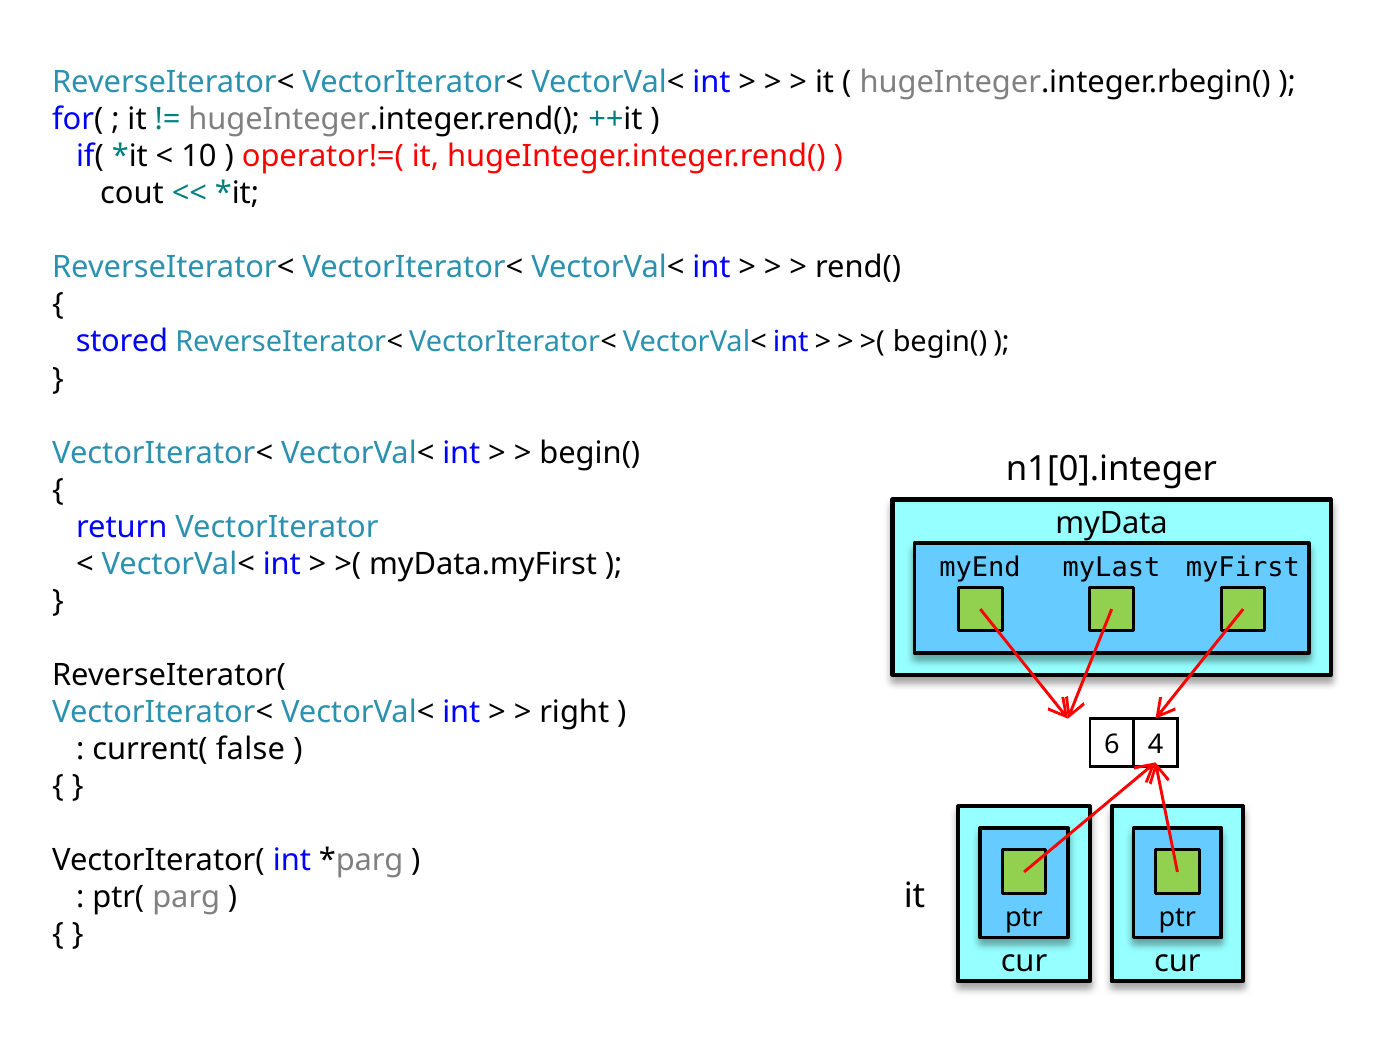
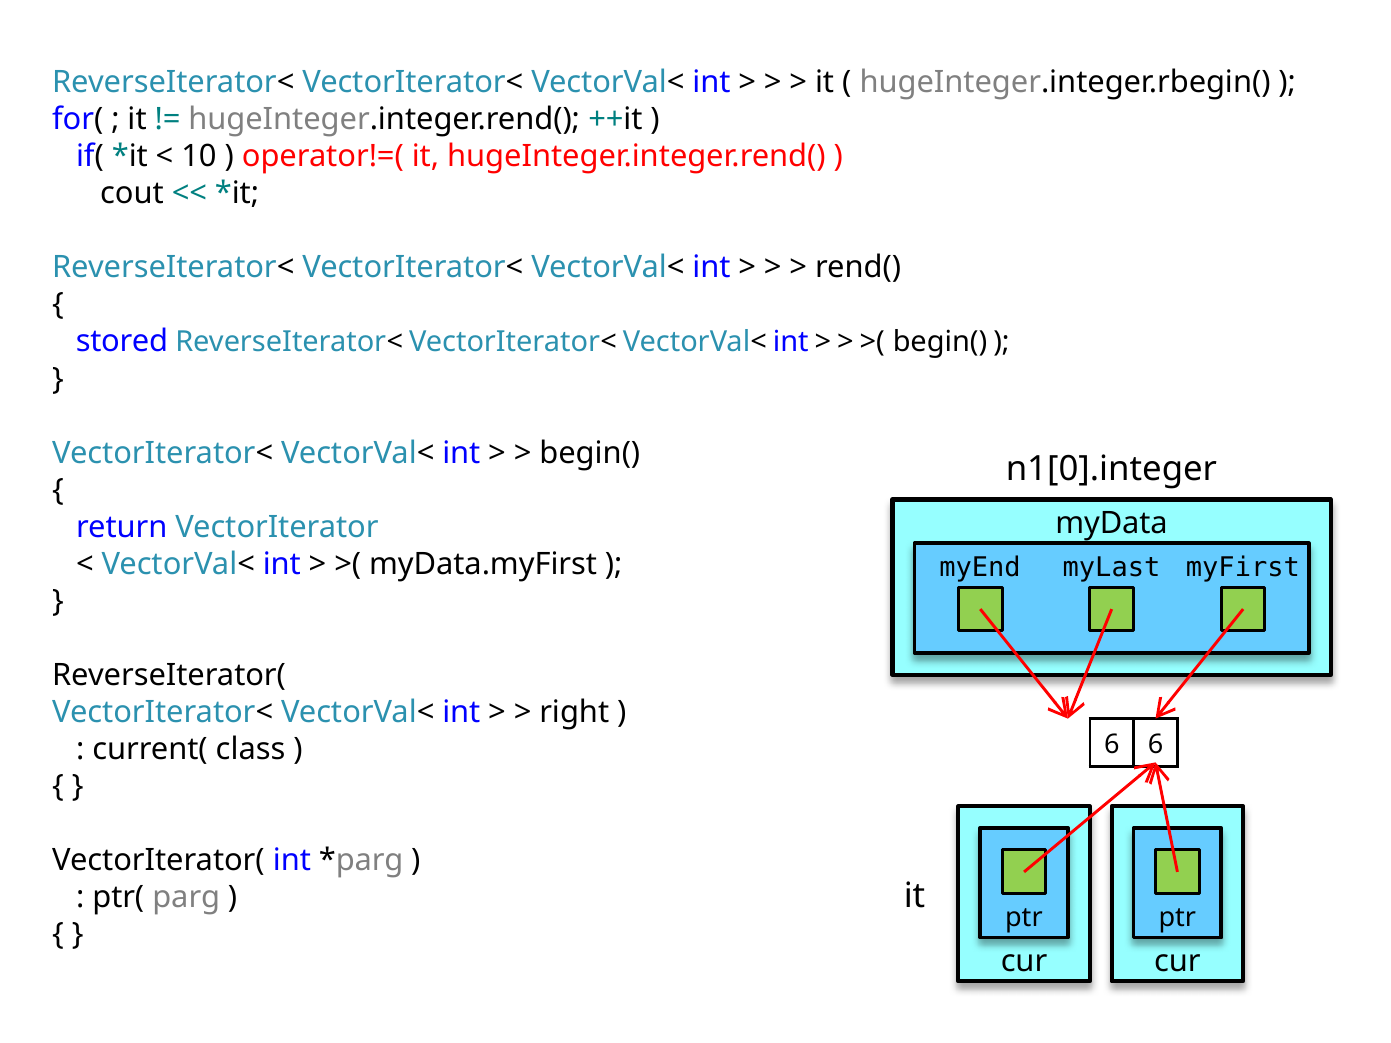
6 4: 4 -> 6
false: false -> class
